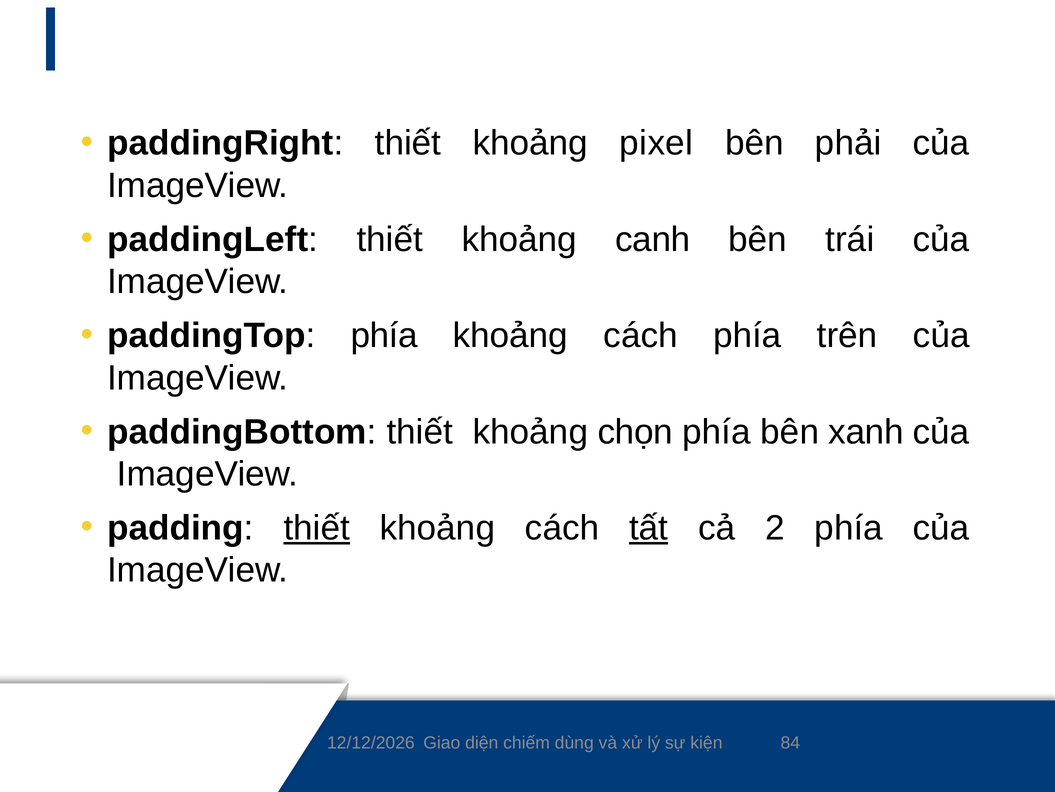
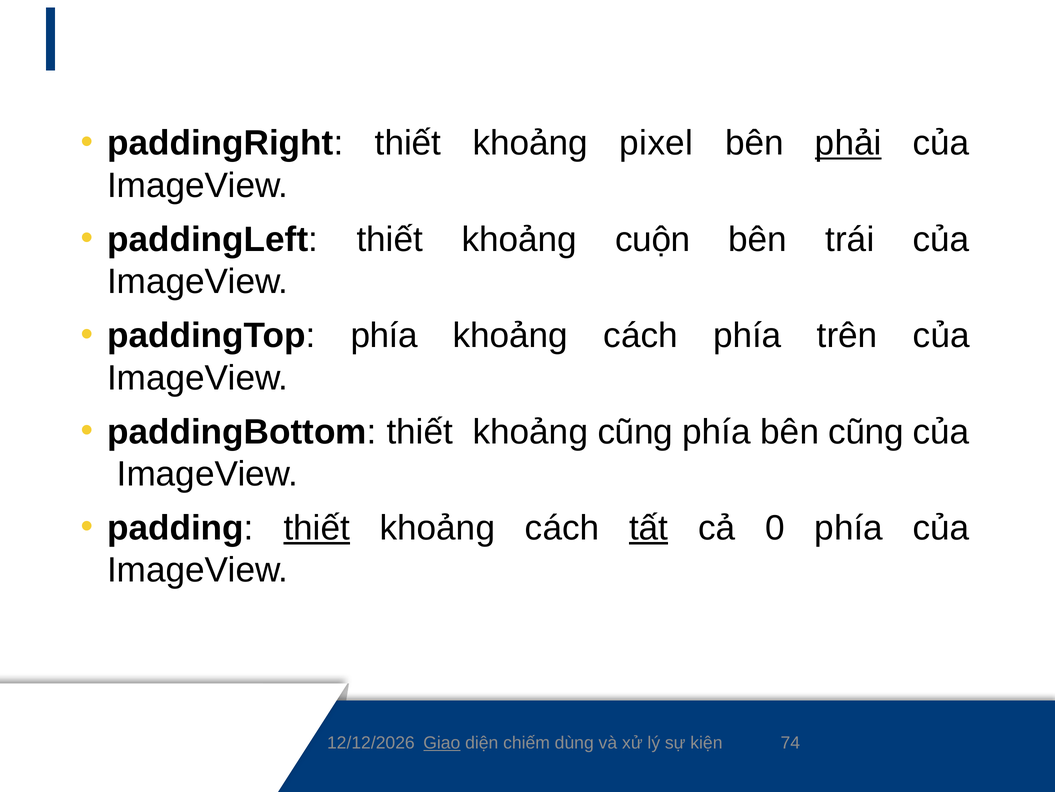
phải underline: none -> present
canh: canh -> cuộn
khoảng chọn: chọn -> cũng
bên xanh: xanh -> cũng
2: 2 -> 0
Giao underline: none -> present
84: 84 -> 74
